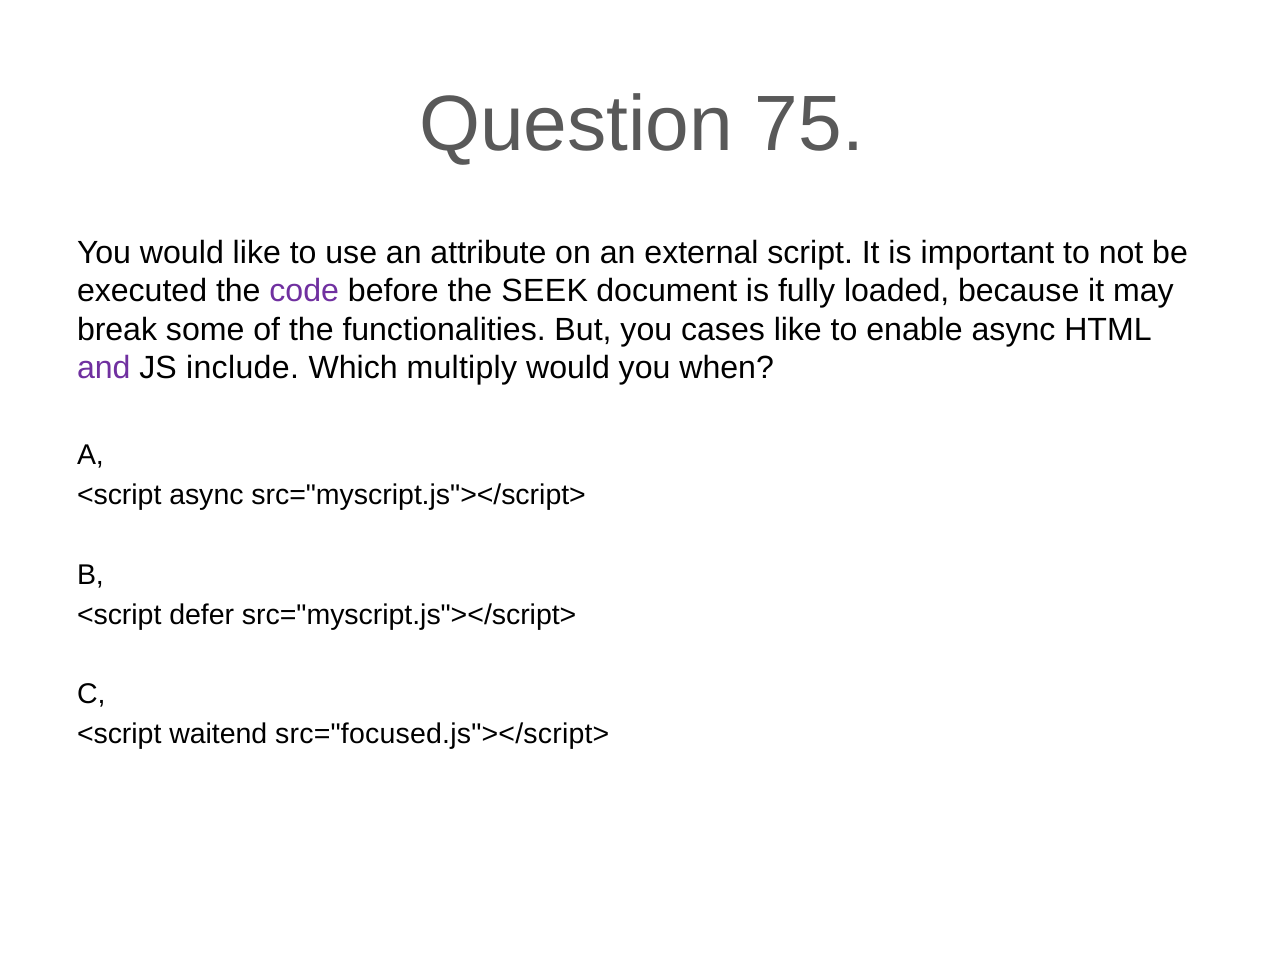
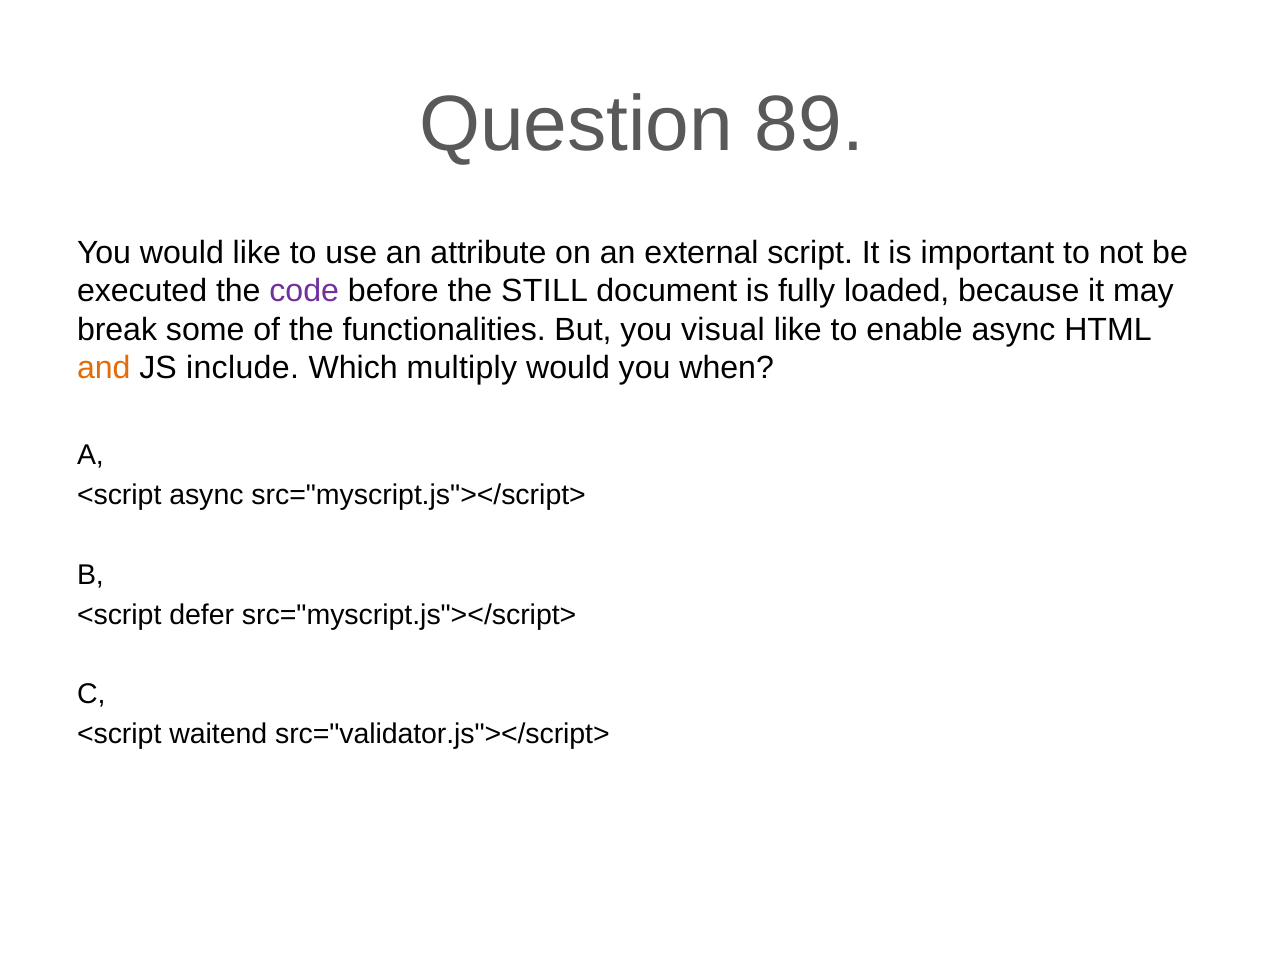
75: 75 -> 89
SEEK: SEEK -> STILL
cases: cases -> visual
and colour: purple -> orange
src="focused.js"></script>: src="focused.js"></script> -> src="validator.js"></script>
